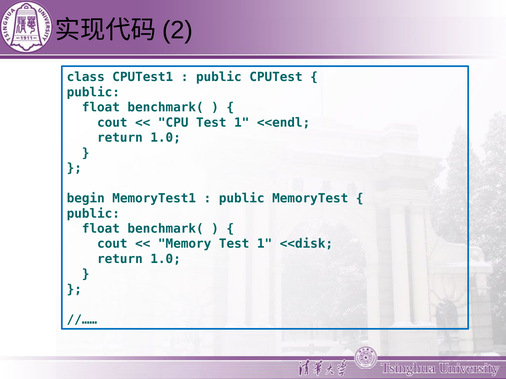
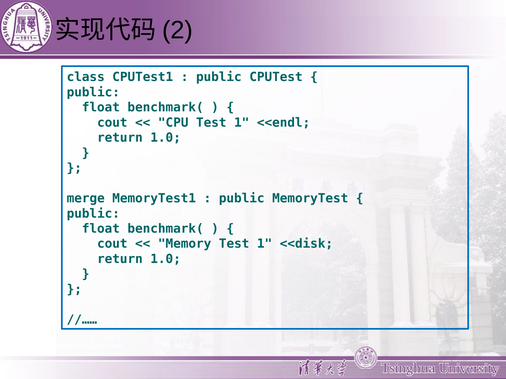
begin: begin -> merge
